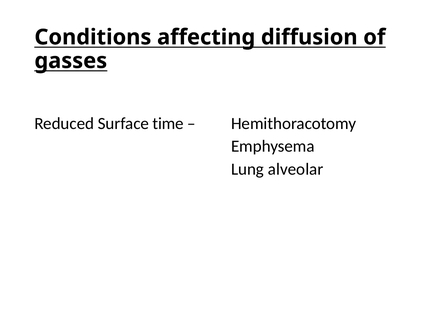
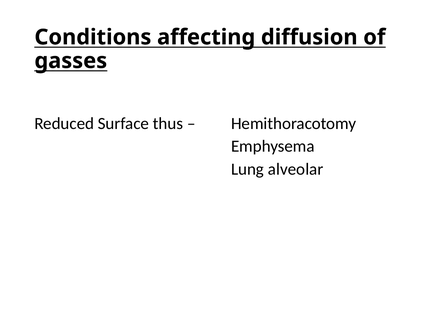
time: time -> thus
